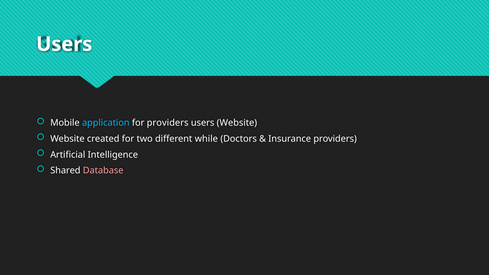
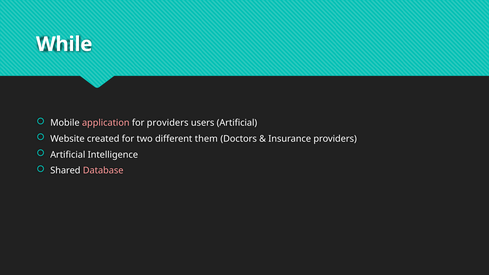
Users at (64, 44): Users -> While
application colour: light blue -> pink
users Website: Website -> Artificial
while: while -> them
